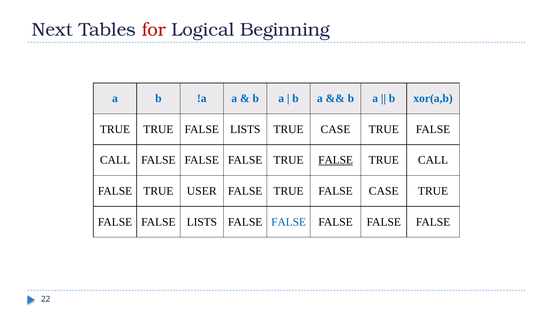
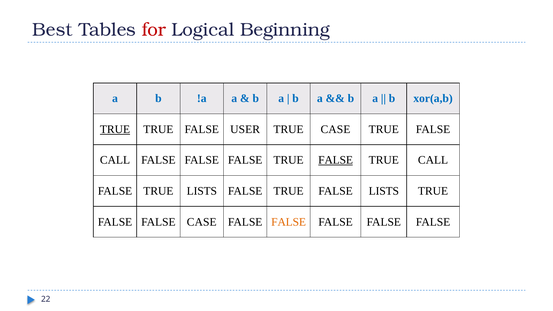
Next: Next -> Best
TRUE at (115, 129) underline: none -> present
TRUE FALSE LISTS: LISTS -> USER
TRUE USER: USER -> LISTS
FALSE CASE: CASE -> LISTS
FALSE FALSE LISTS: LISTS -> CASE
FALSE at (289, 222) colour: blue -> orange
